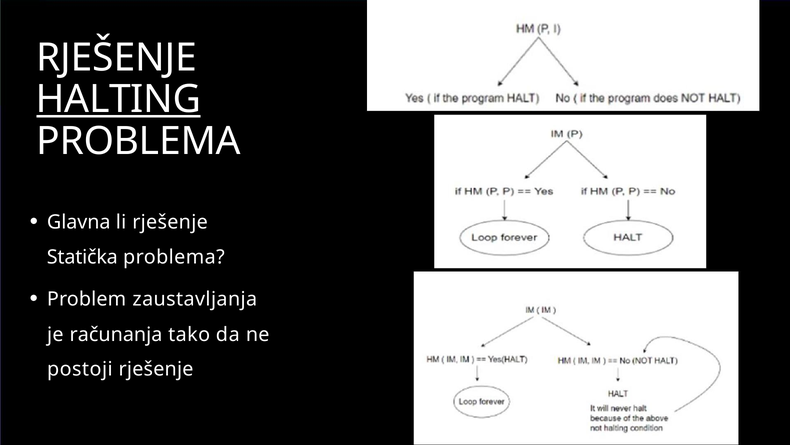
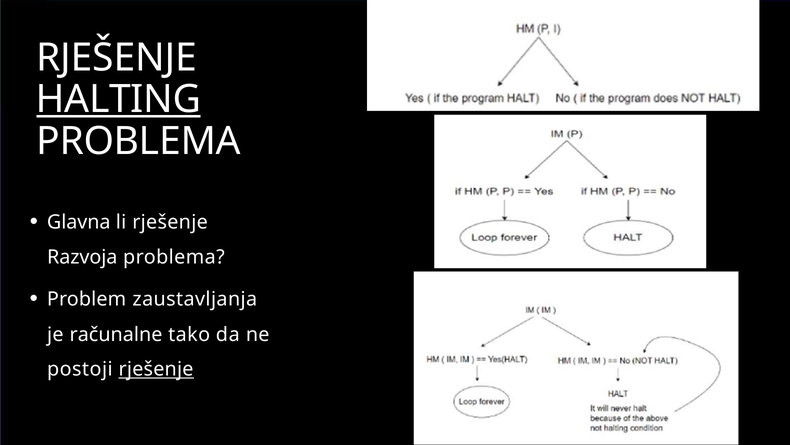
Statička: Statička -> Razvoja
računanja: računanja -> računalne
rješenje at (156, 369) underline: none -> present
